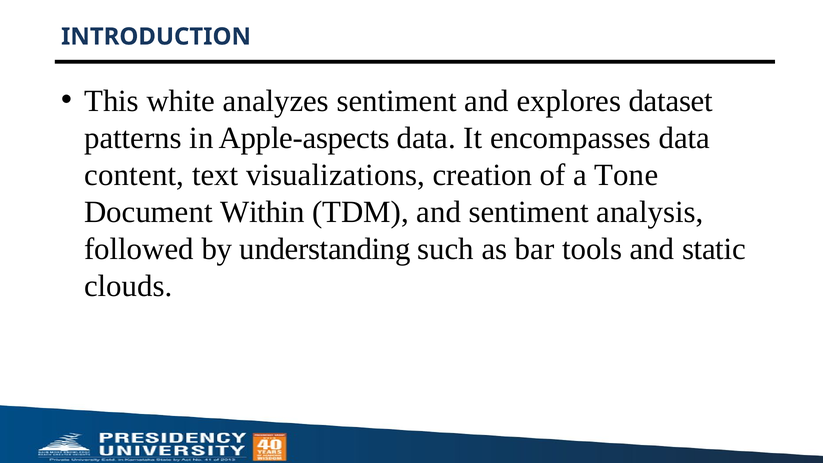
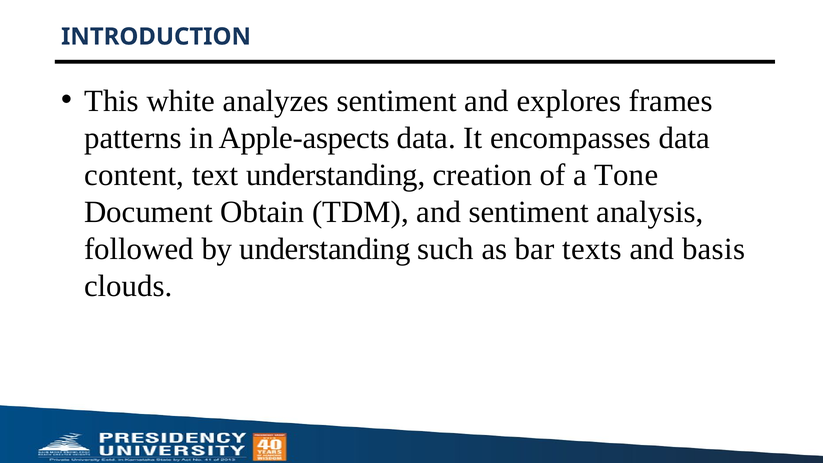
dataset: dataset -> frames
text visualizations: visualizations -> understanding
Within: Within -> Obtain
tools: tools -> texts
static: static -> basis
